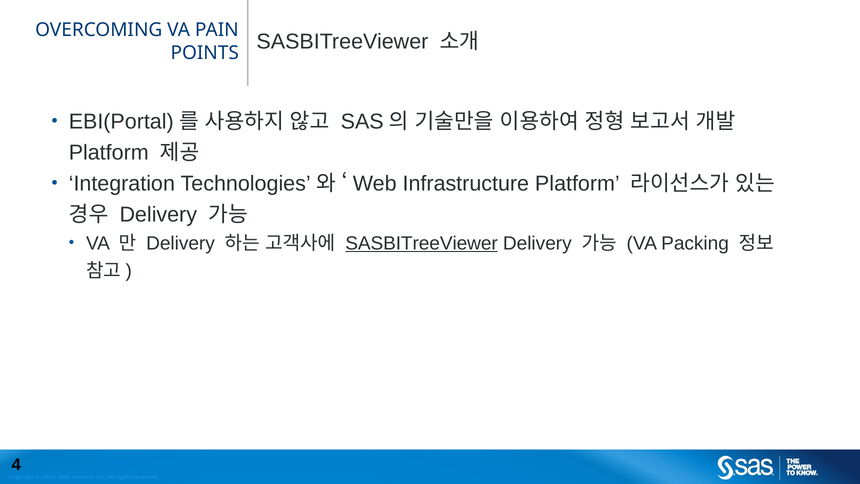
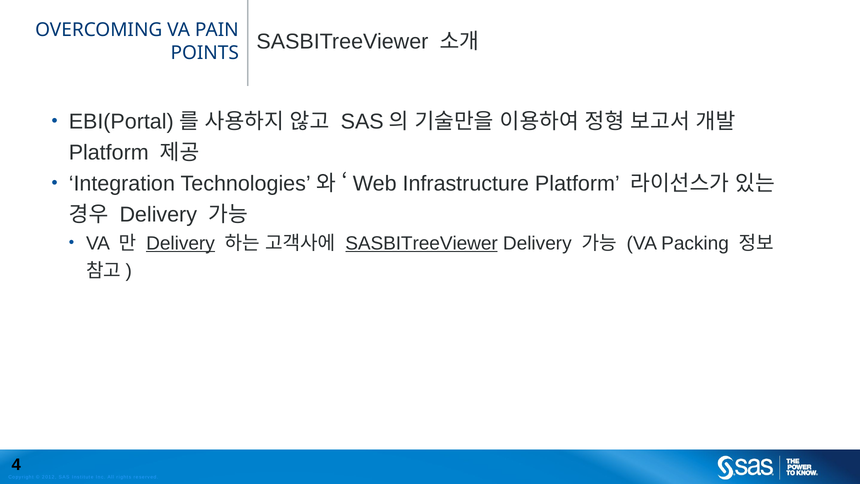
Delivery at (181, 243) underline: none -> present
